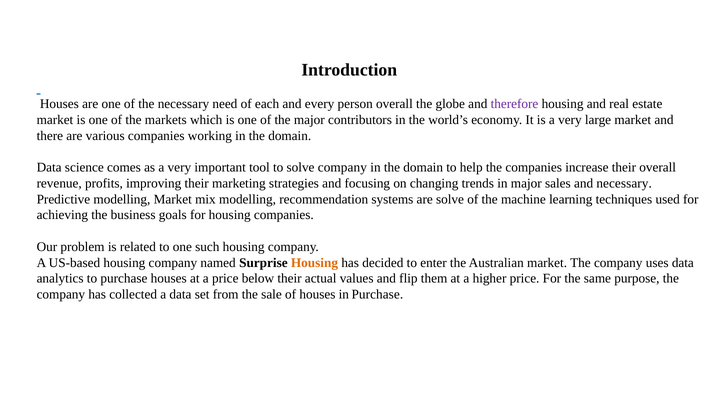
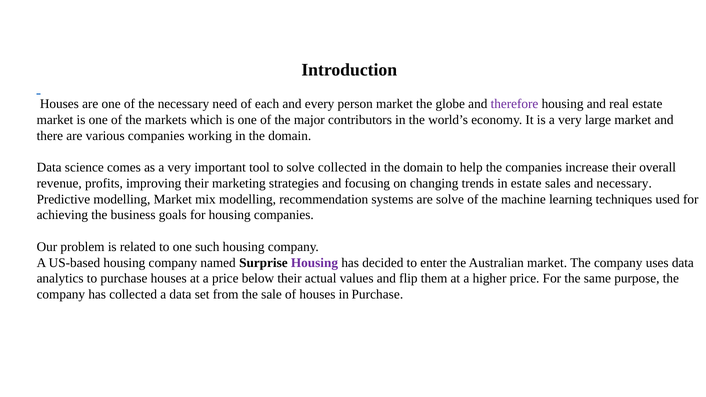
person overall: overall -> market
solve company: company -> collected
in major: major -> estate
Housing at (314, 263) colour: orange -> purple
